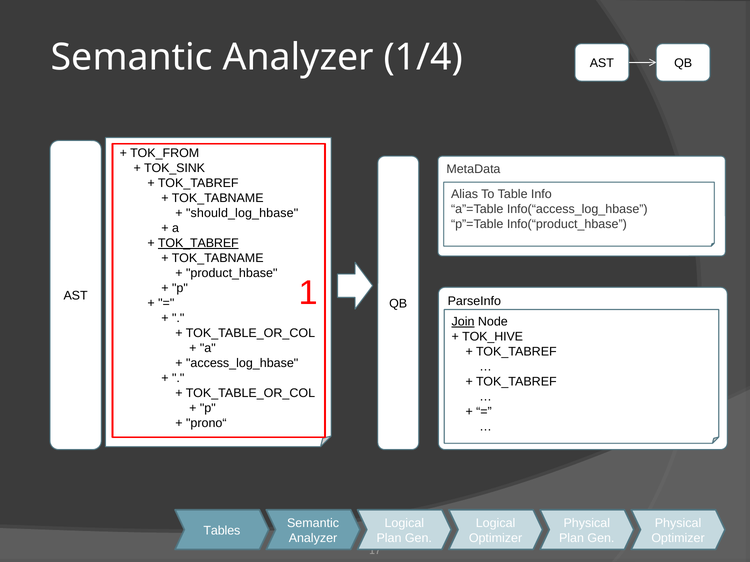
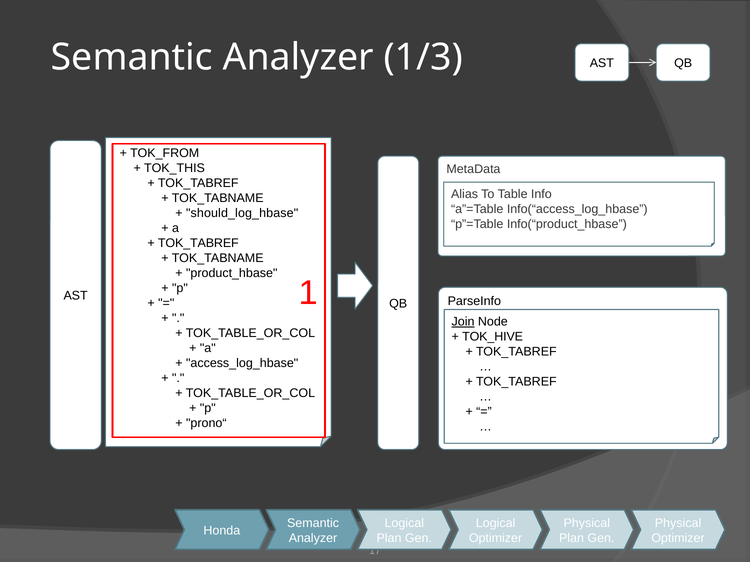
1/4: 1/4 -> 1/3
TOK_SINK: TOK_SINK -> TOK_THIS
TOK_TABREF at (198, 243) underline: present -> none
Tables: Tables -> Honda
